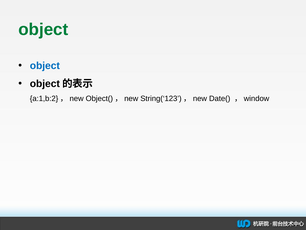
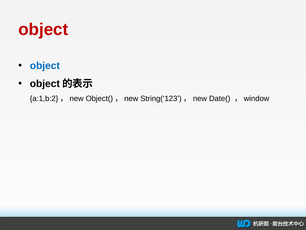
object at (43, 29) colour: green -> red
